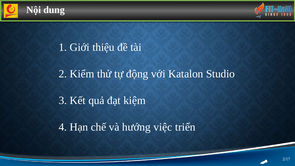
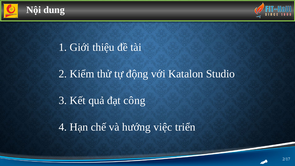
kiệm: kiệm -> công
